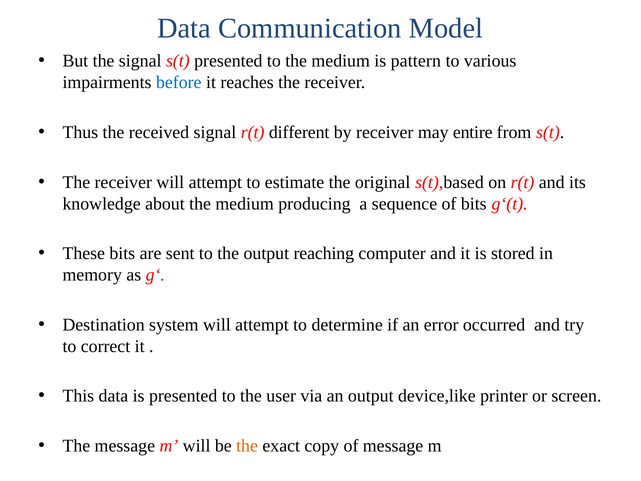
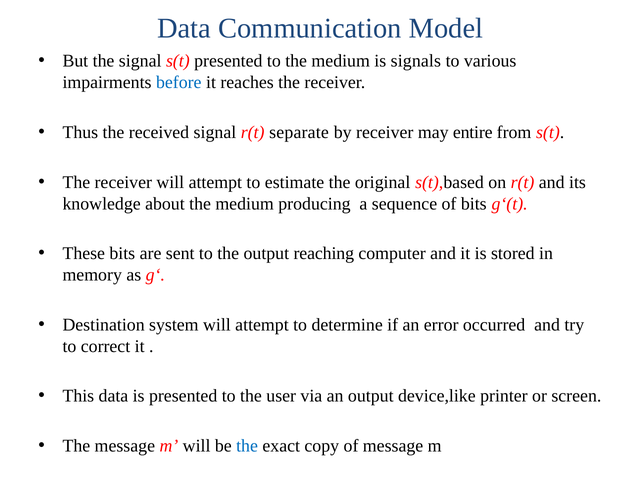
pattern: pattern -> signals
different: different -> separate
the at (247, 446) colour: orange -> blue
